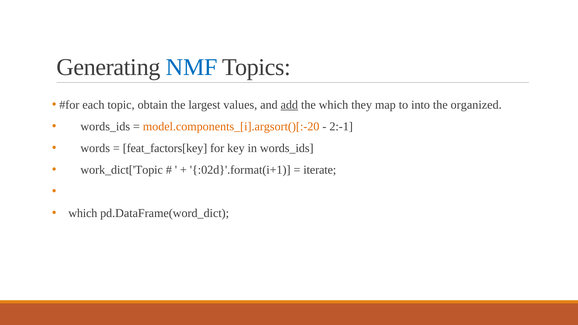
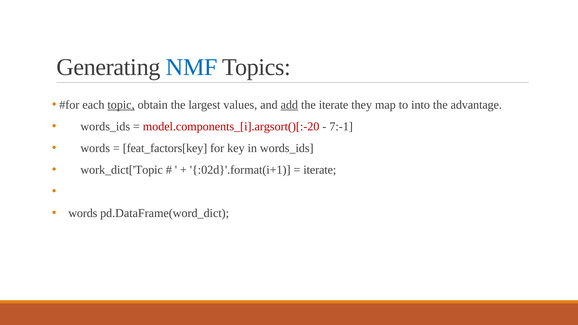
topic underline: none -> present
the which: which -> iterate
organized: organized -> advantage
model.components_[i].argsort()[:-20 colour: orange -> red
2:-1: 2:-1 -> 7:-1
which at (83, 213): which -> words
